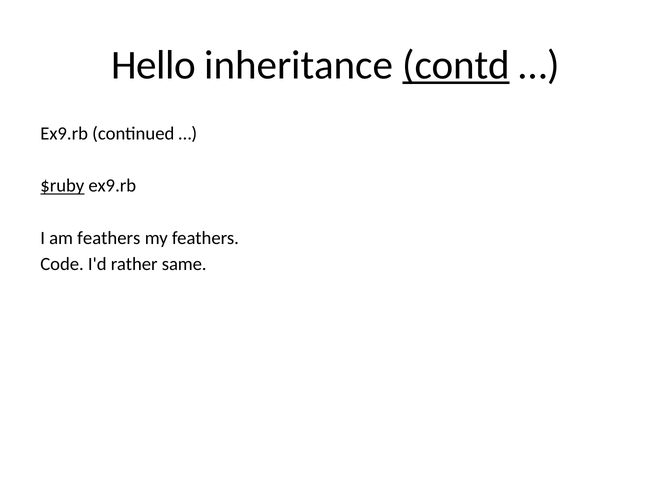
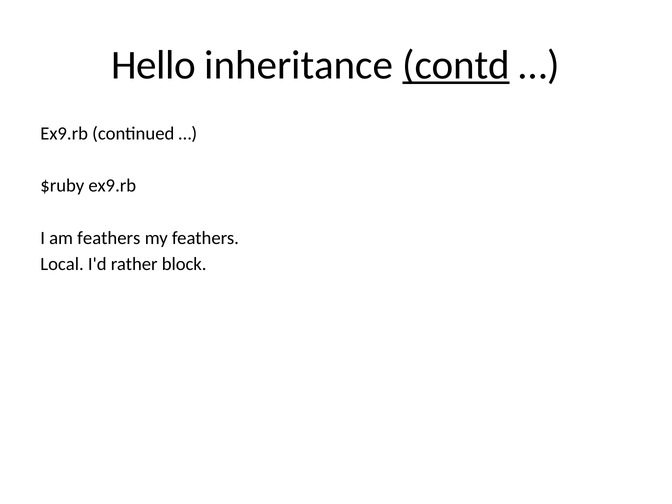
$ruby underline: present -> none
Code: Code -> Local
same: same -> block
